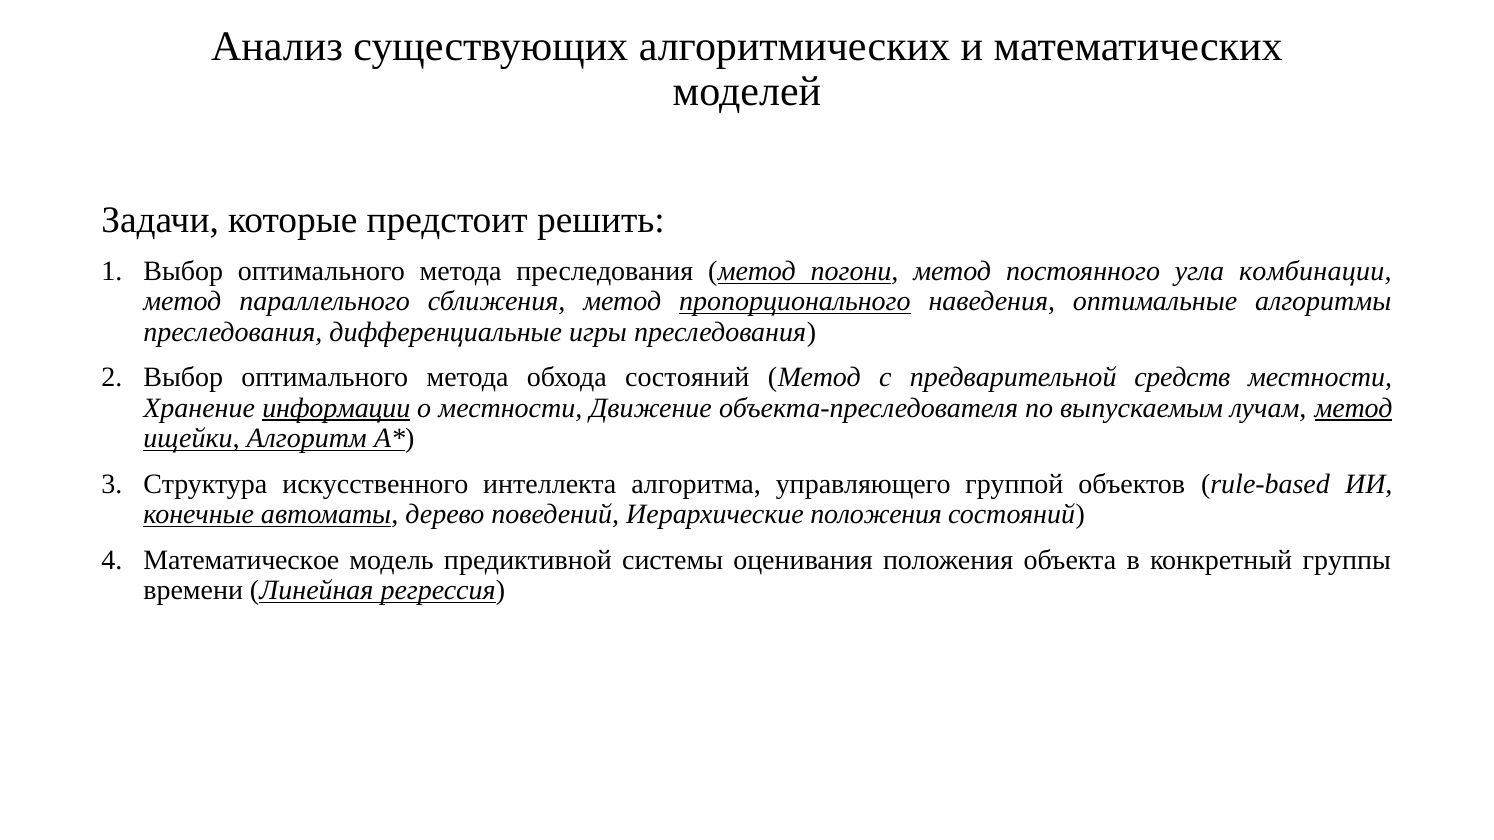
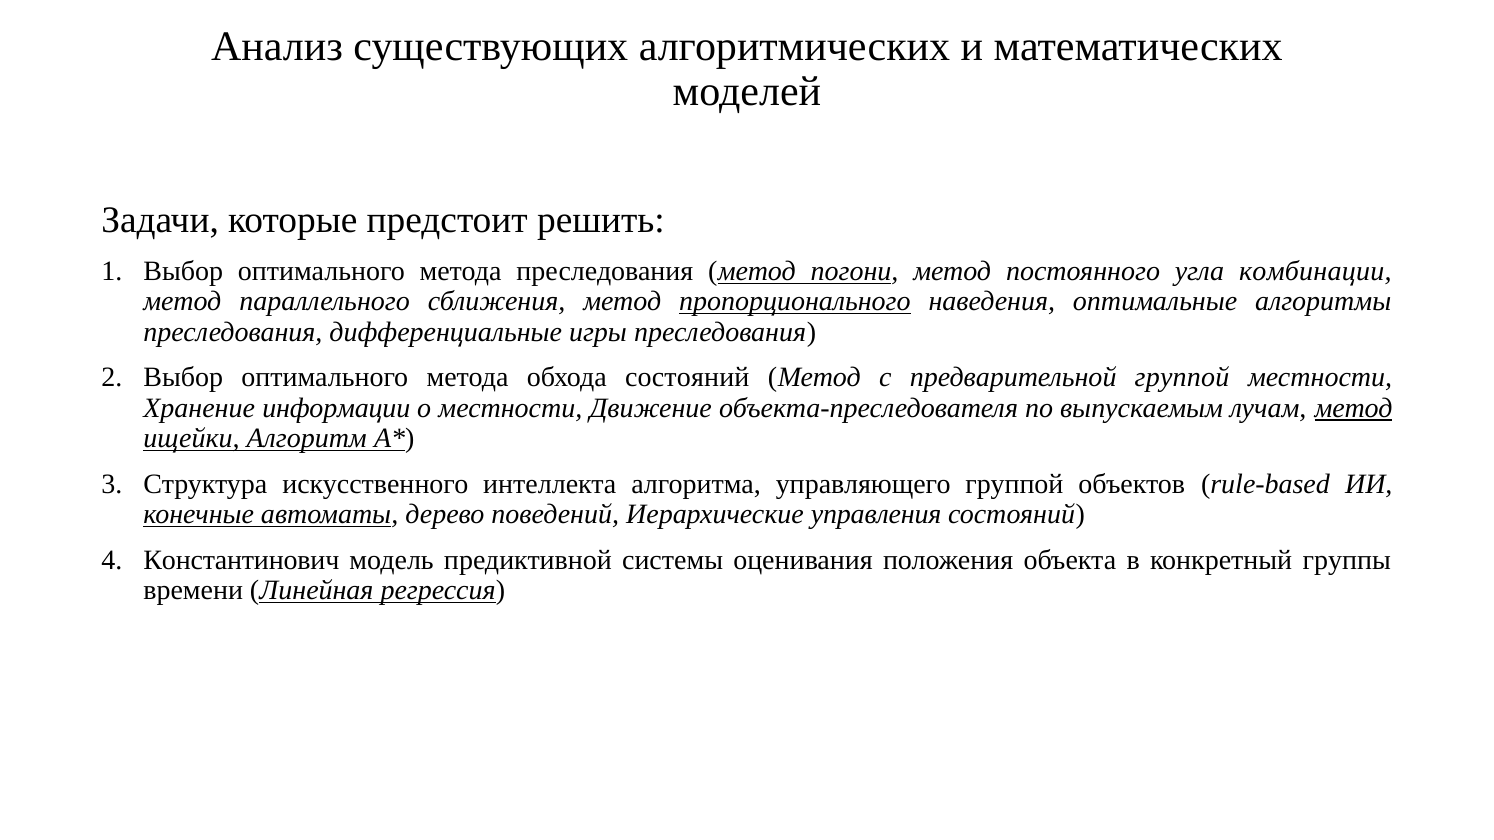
предварительной средств: средств -> группой
информации underline: present -> none
Иерархические положения: положения -> управления
Математическое: Математическое -> Константинович
